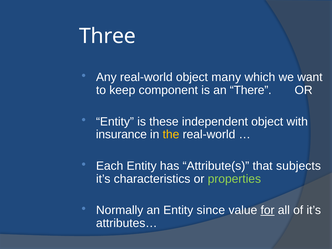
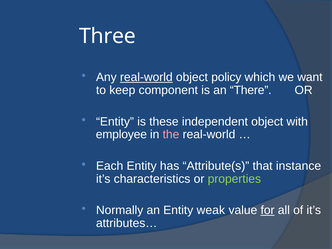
real-world at (146, 77) underline: none -> present
many: many -> policy
insurance: insurance -> employee
the colour: yellow -> pink
subjects: subjects -> instance
since: since -> weak
